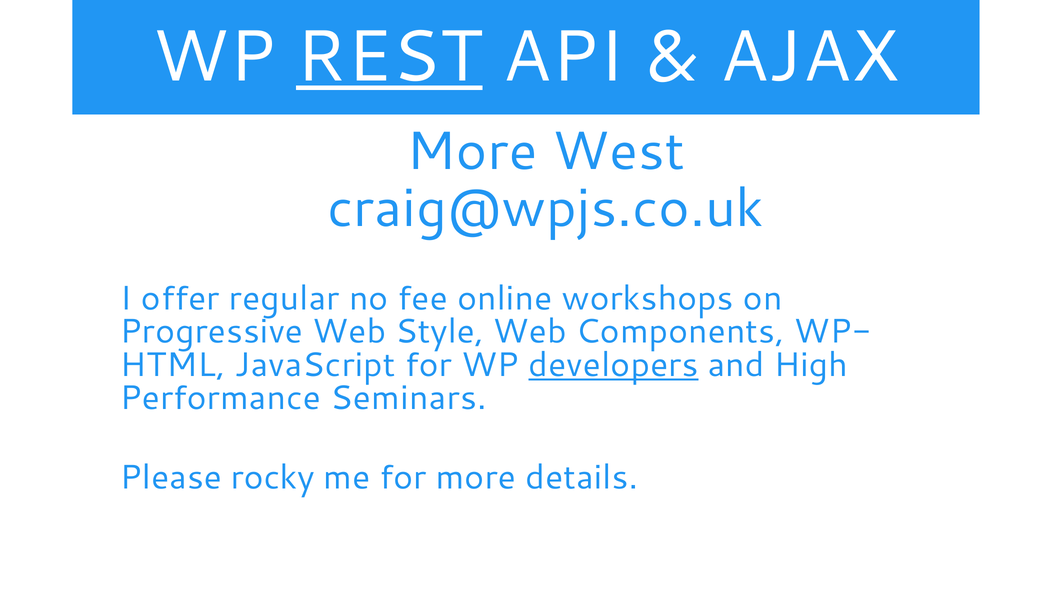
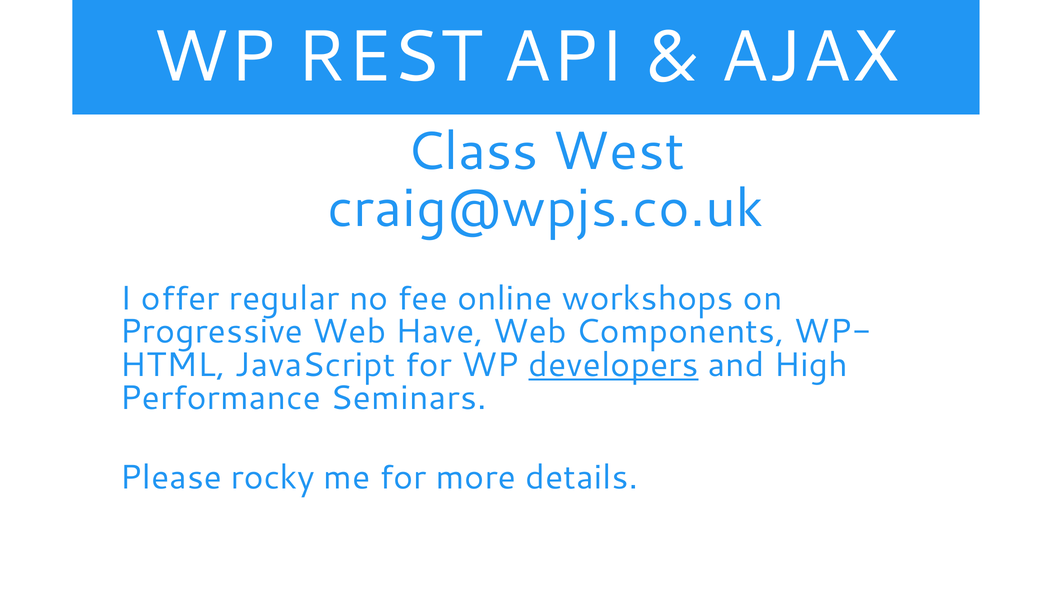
REST underline: present -> none
More at (472, 152): More -> Class
Style: Style -> Have
